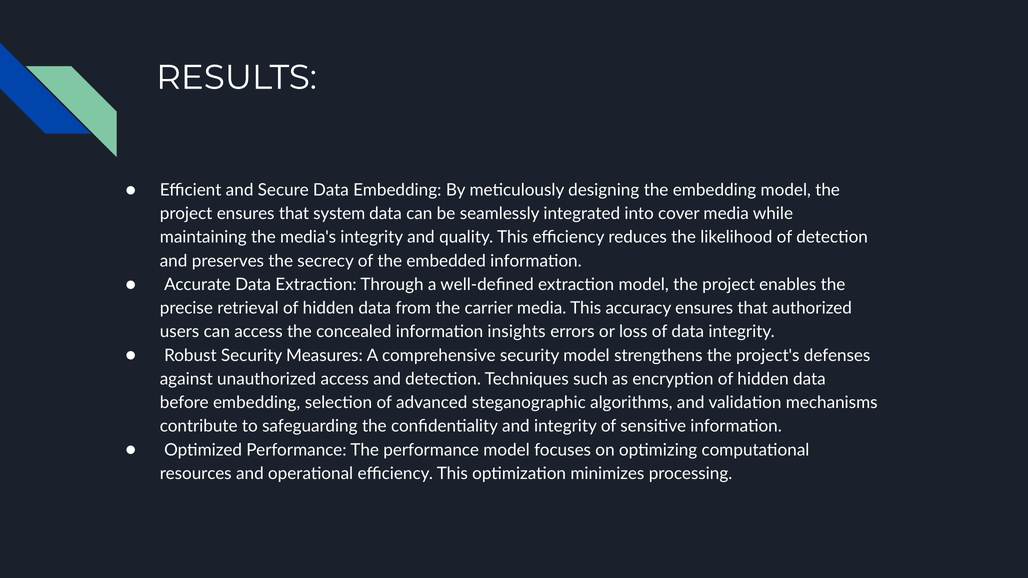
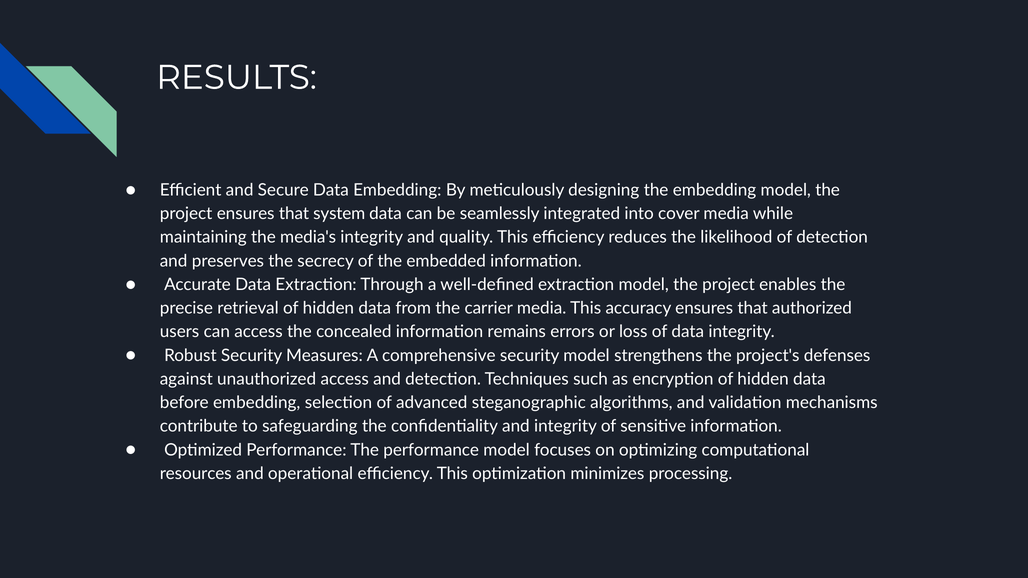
insights: insights -> remains
